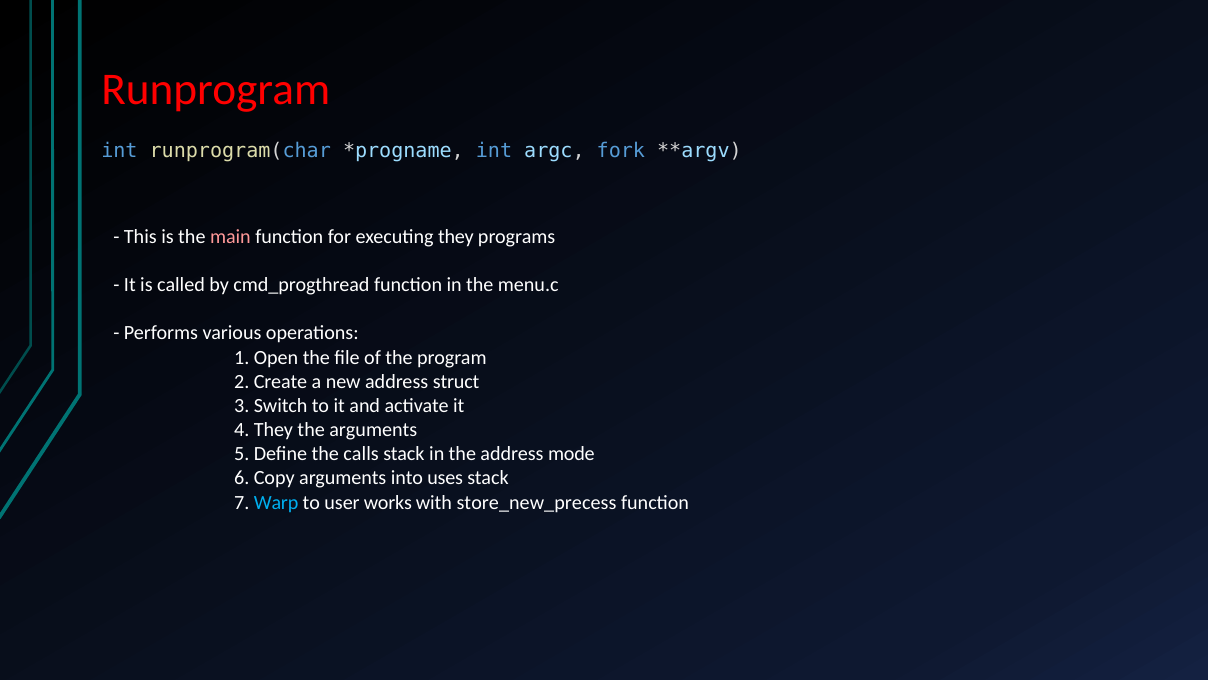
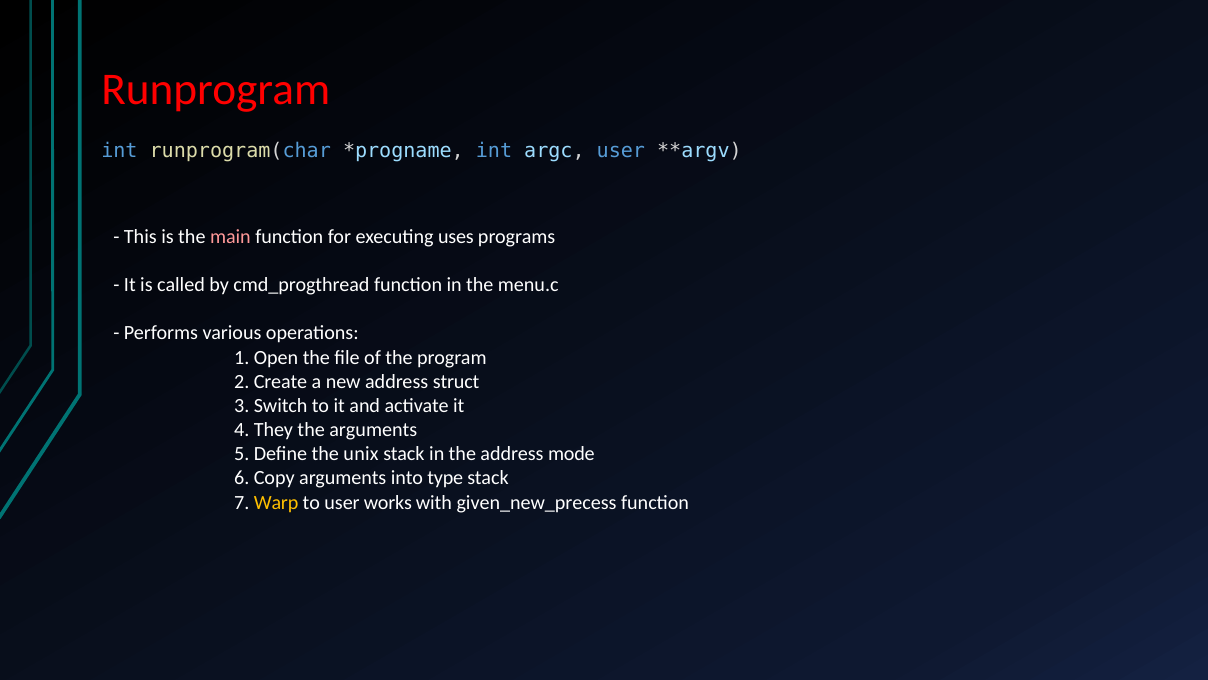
argc fork: fork -> user
executing they: they -> uses
calls: calls -> unix
uses: uses -> type
Warp colour: light blue -> yellow
store_new_precess: store_new_precess -> given_new_precess
